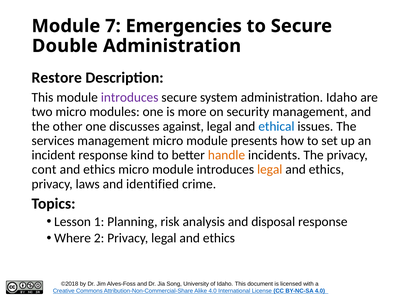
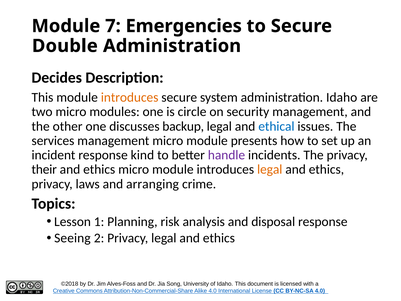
Restore: Restore -> Decides
introduces at (130, 97) colour: purple -> orange
more: more -> circle
against: against -> backup
handle colour: orange -> purple
cont: cont -> their
identified: identified -> arranging
Where: Where -> Seeing
